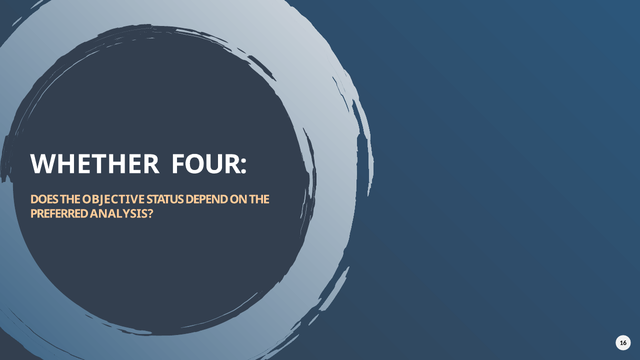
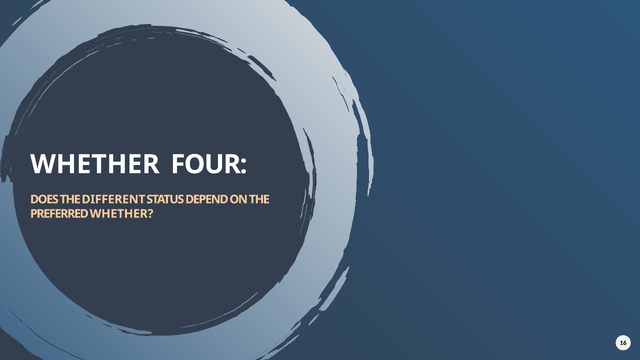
OBJECTIVE: OBJECTIVE -> DIFFERENT
PREFERRED ANALYSIS: ANALYSIS -> WHETHER
